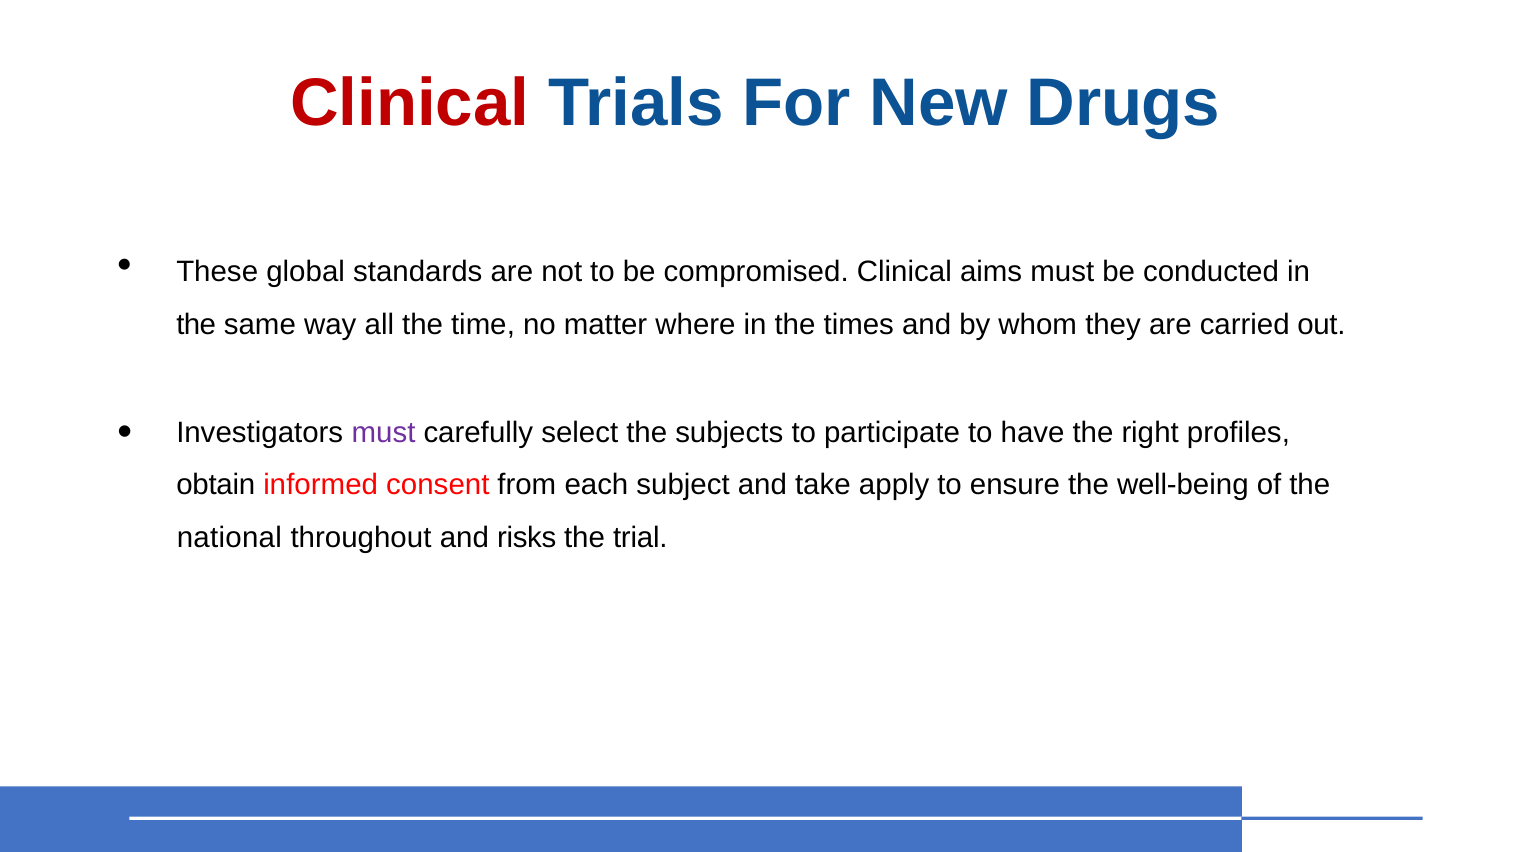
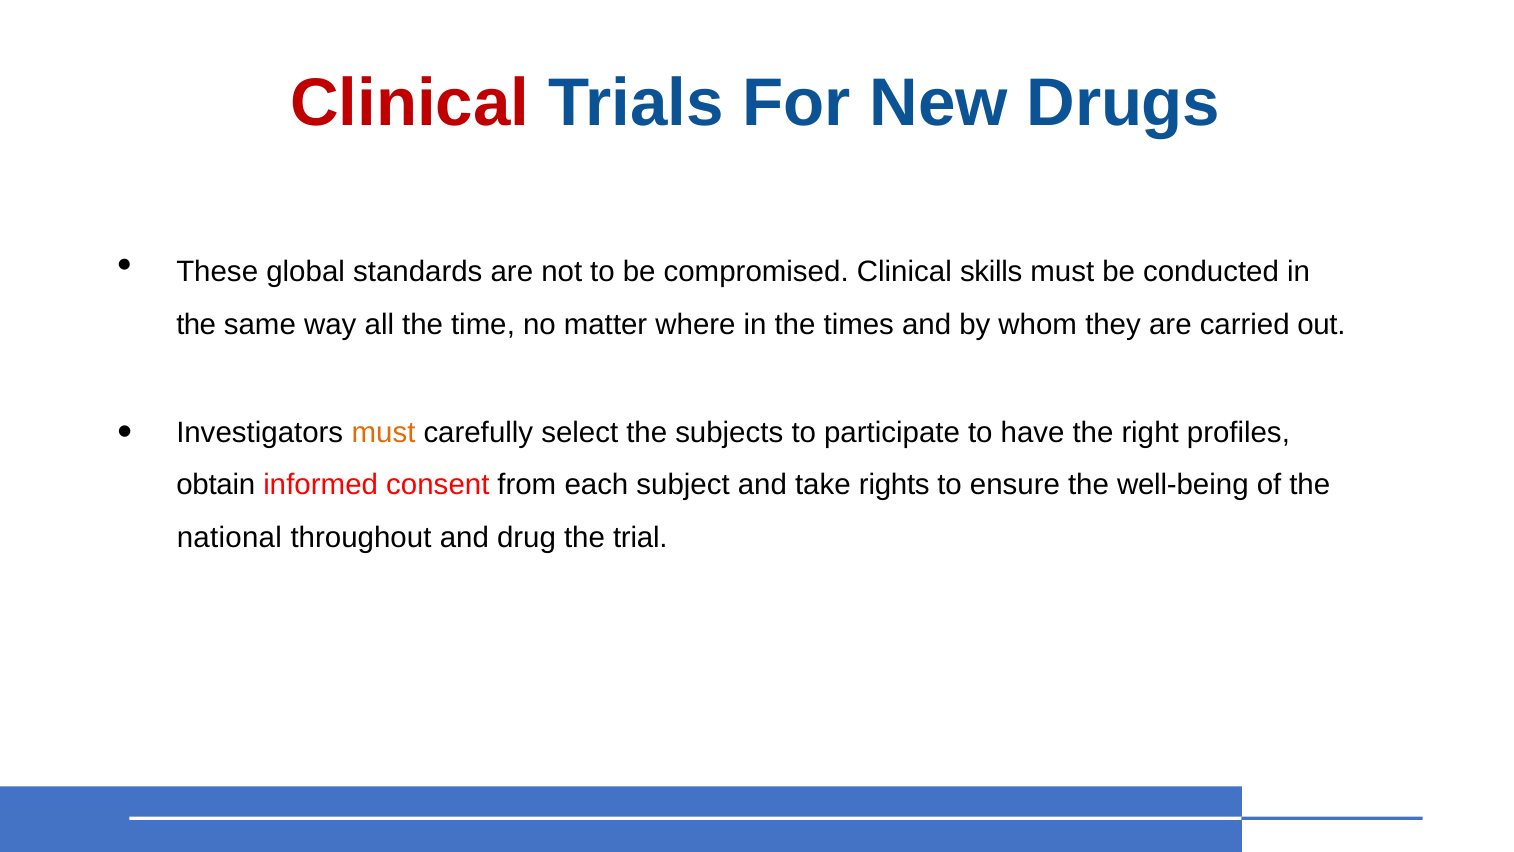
aims: aims -> skills
must at (384, 433) colour: purple -> orange
apply: apply -> rights
risks: risks -> drug
